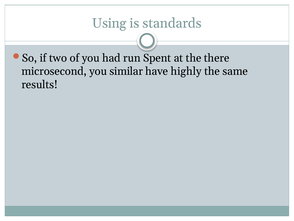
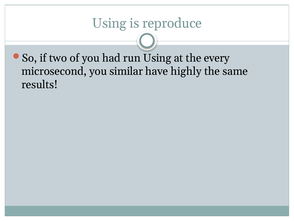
standards: standards -> reproduce
run Spent: Spent -> Using
there: there -> every
